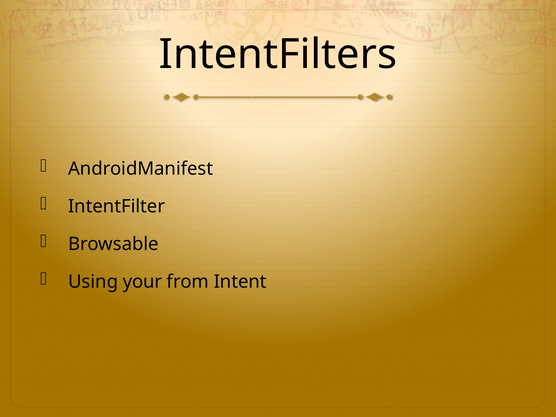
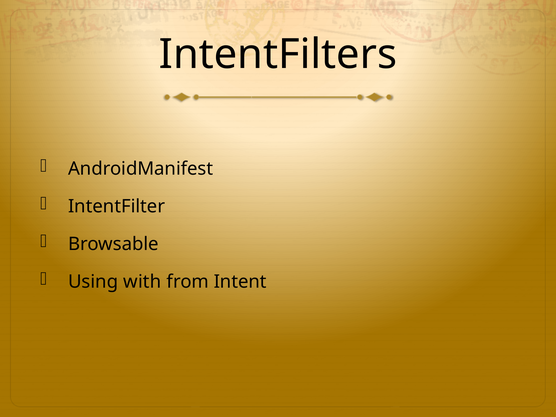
your: your -> with
